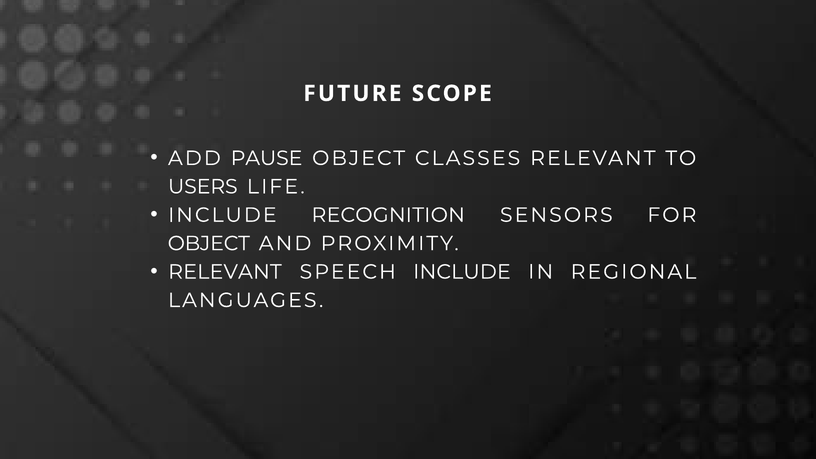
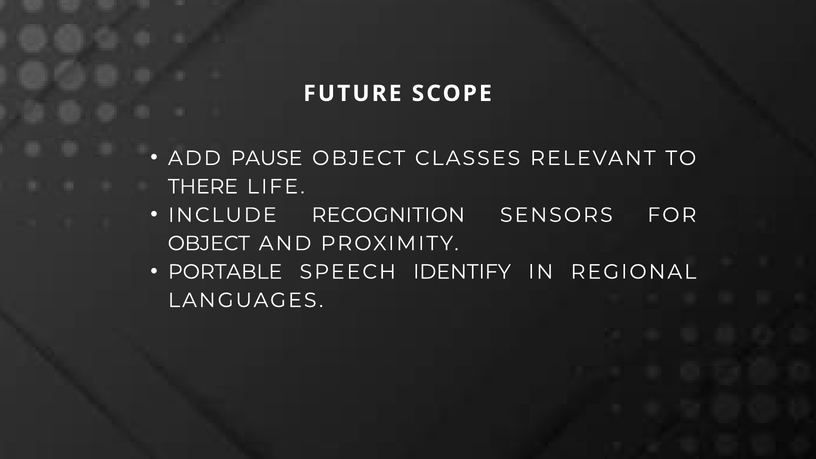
USERS: USERS -> THERE
RELEVANT at (225, 272): RELEVANT -> PORTABLE
SPEECH INCLUDE: INCLUDE -> IDENTIFY
